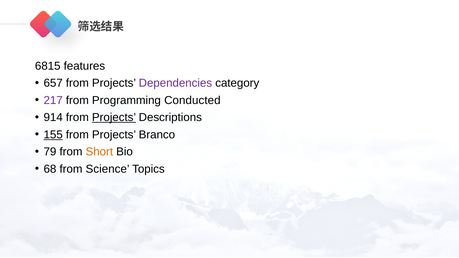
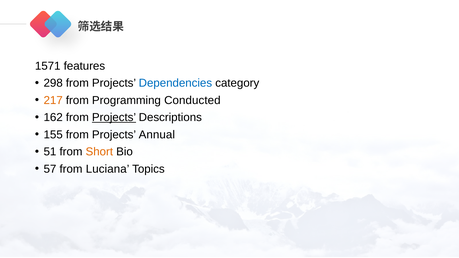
6815: 6815 -> 1571
657: 657 -> 298
Dependencies colour: purple -> blue
217 colour: purple -> orange
914: 914 -> 162
155 underline: present -> none
Branco: Branco -> Annual
79: 79 -> 51
68: 68 -> 57
Science: Science -> Luciana
